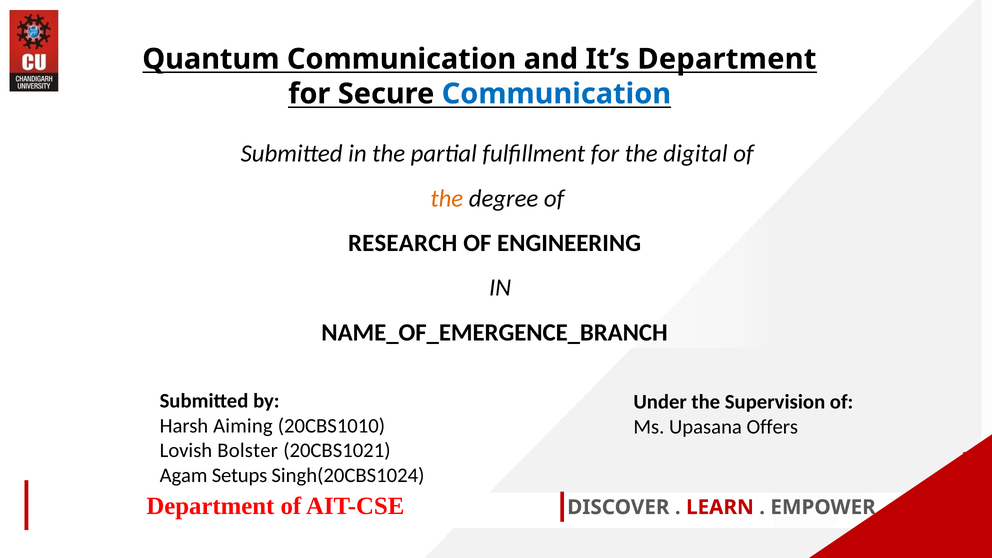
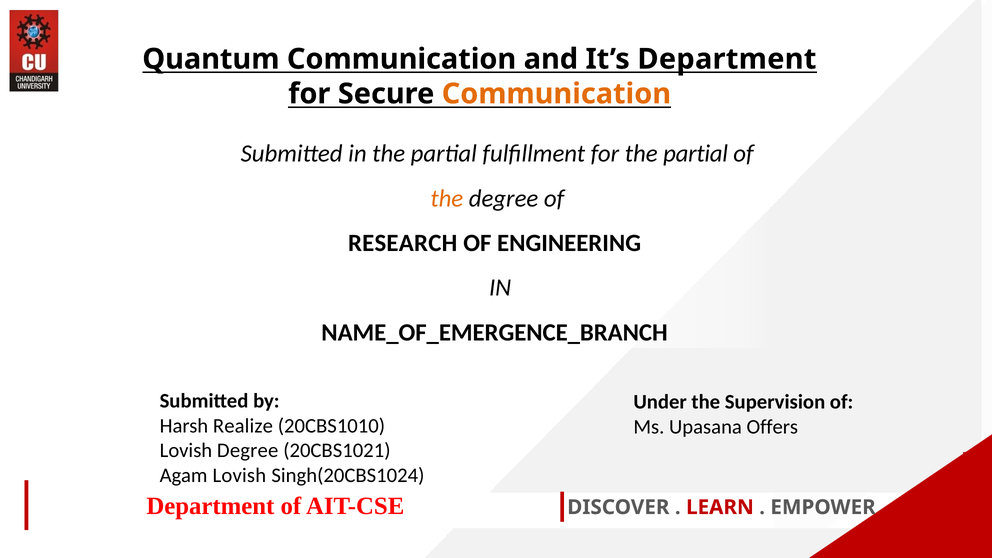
Communication at (556, 94) colour: blue -> orange
for the digital: digital -> partial
Aiming: Aiming -> Realize
Lovish Bolster: Bolster -> Degree
Agam Setups: Setups -> Lovish
